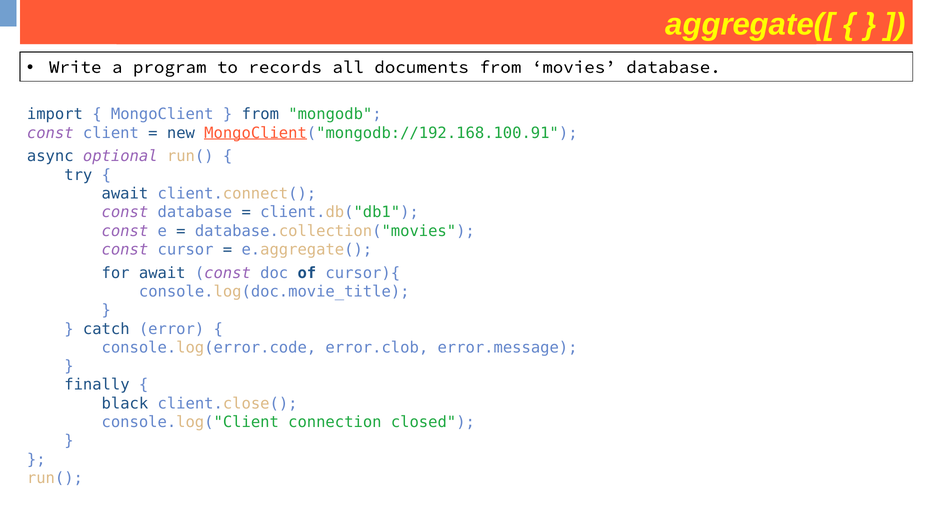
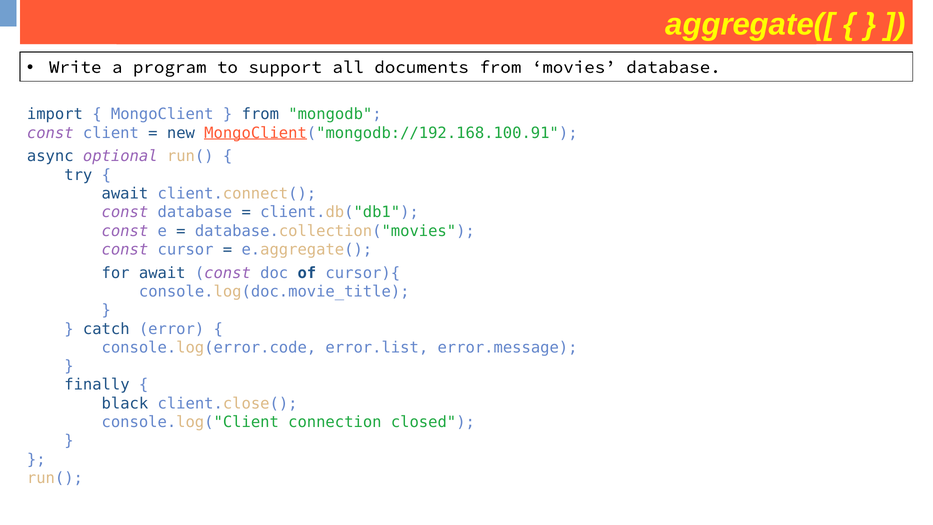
records: records -> support
error.clob: error.clob -> error.list
